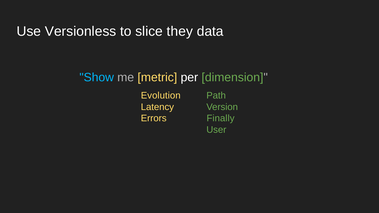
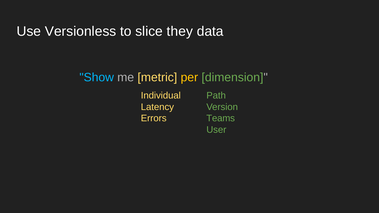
per colour: white -> yellow
Evolution: Evolution -> Individual
Finally: Finally -> Teams
